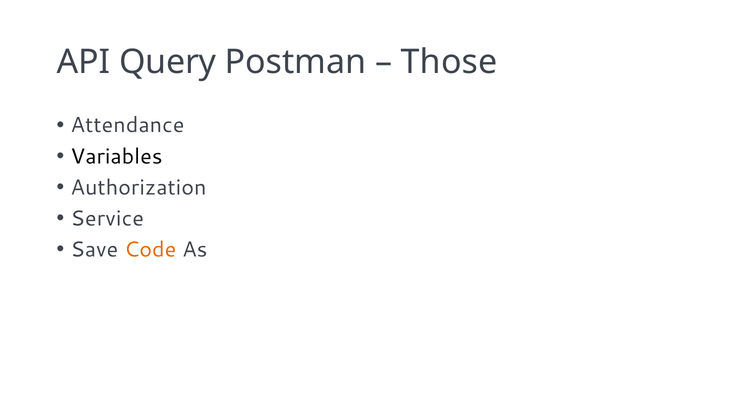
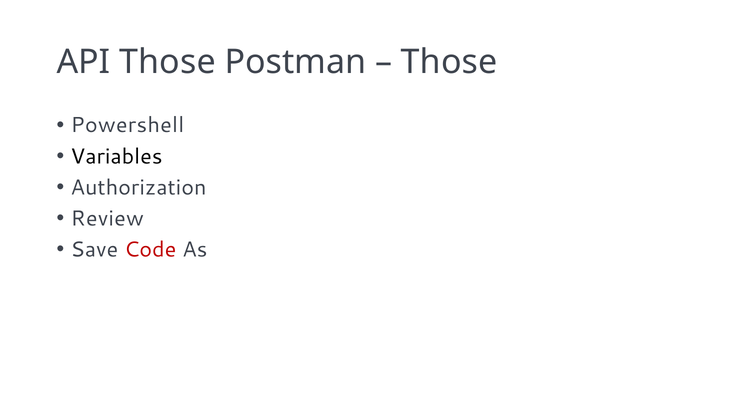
API Query: Query -> Those
Attendance: Attendance -> Powershell
Service: Service -> Review
Code colour: orange -> red
